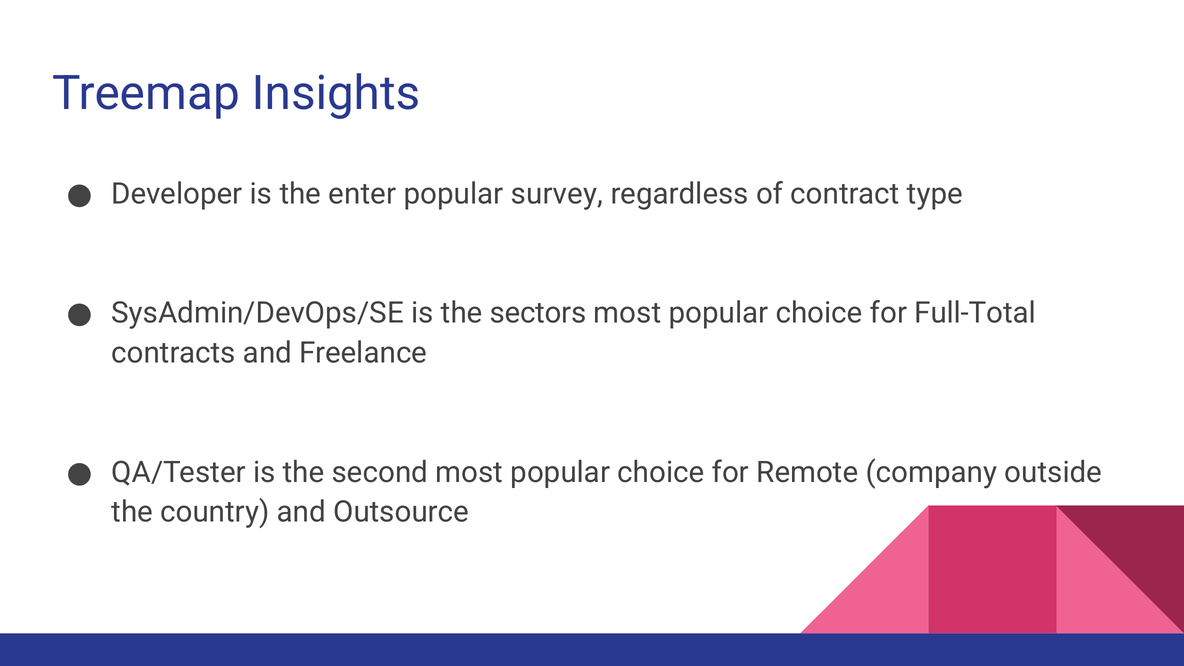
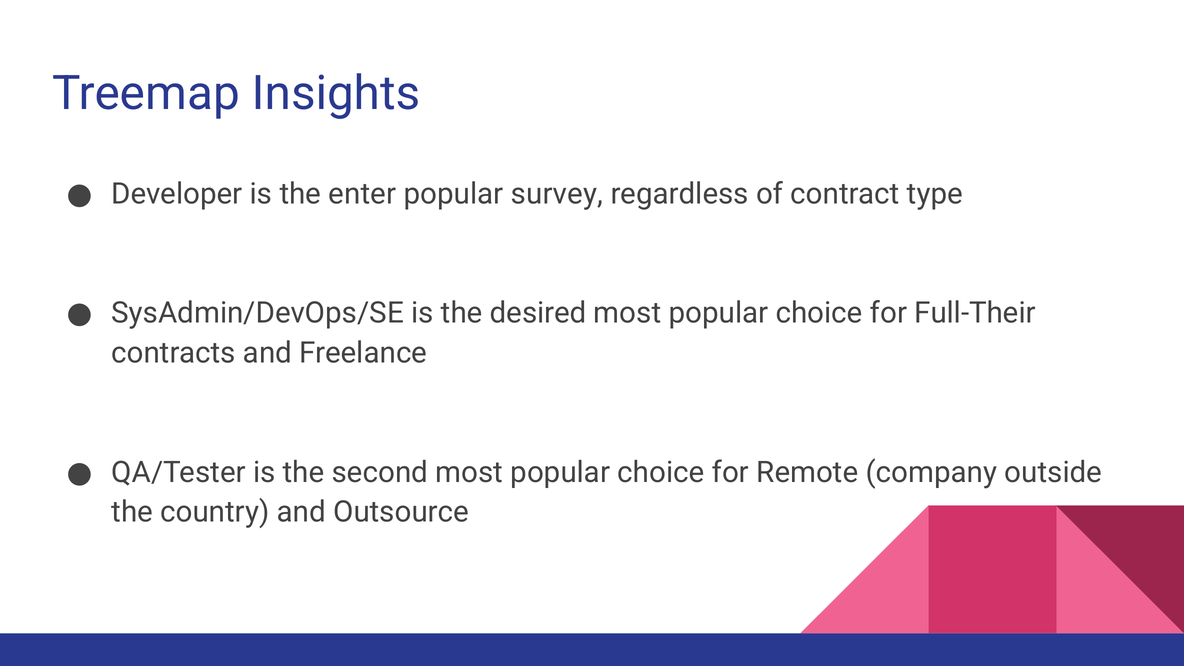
sectors: sectors -> desired
Full-Total: Full-Total -> Full-Their
